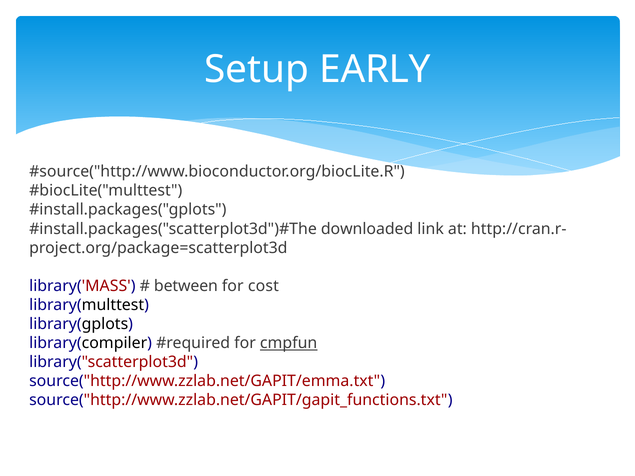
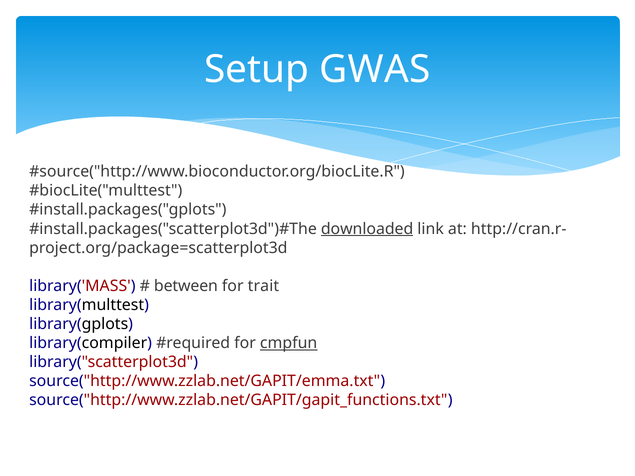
EARLY: EARLY -> GWAS
downloaded underline: none -> present
cost: cost -> trait
